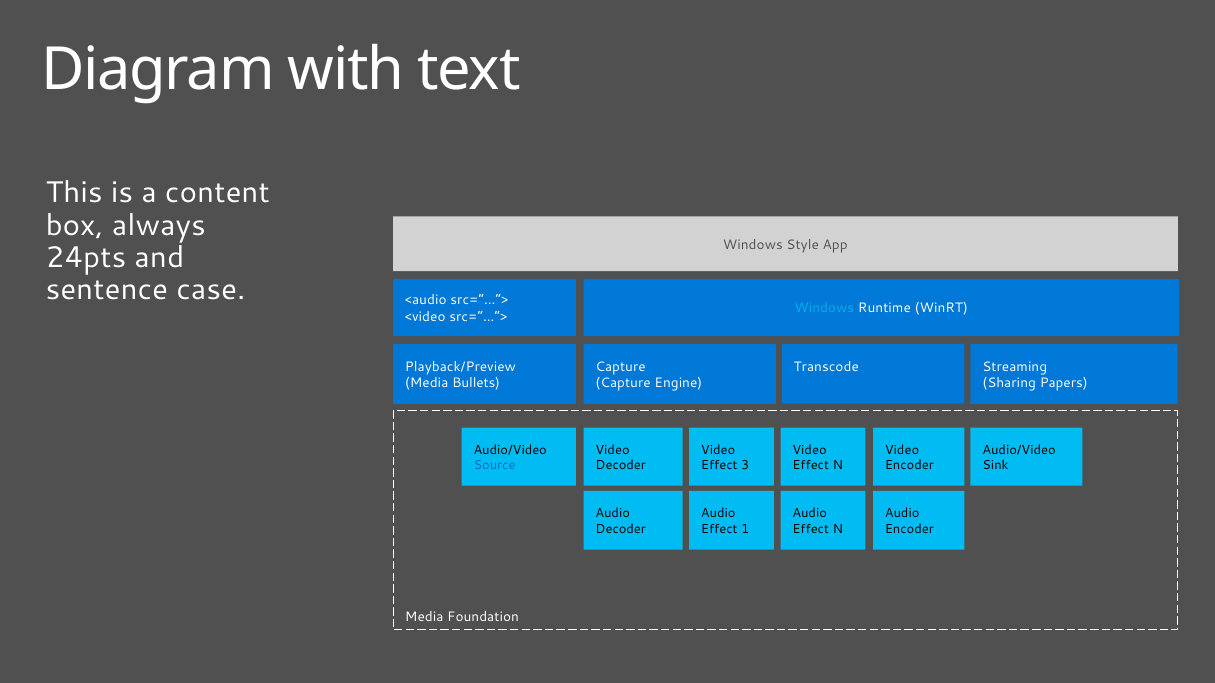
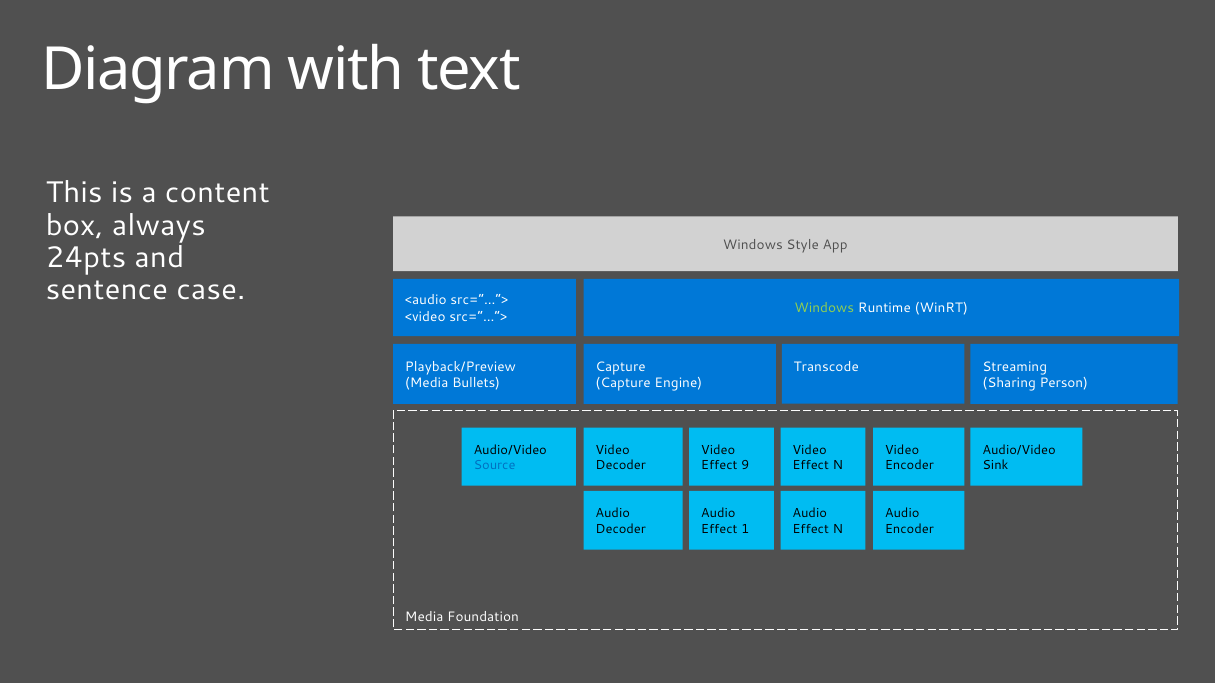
Windows at (824, 309) colour: light blue -> light green
Papers: Papers -> Person
3: 3 -> 9
